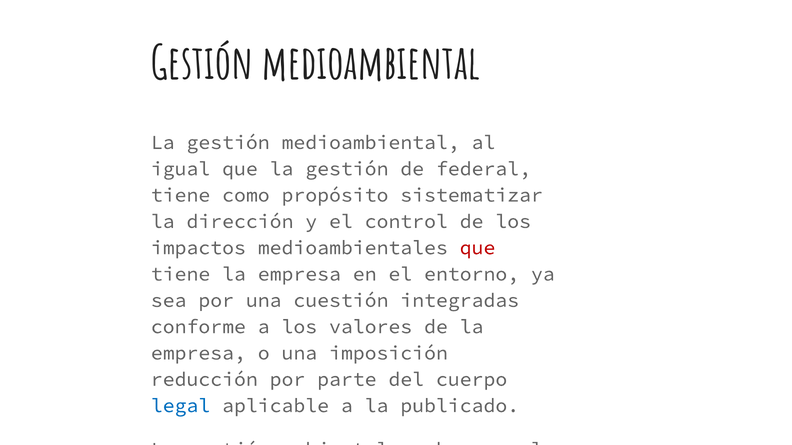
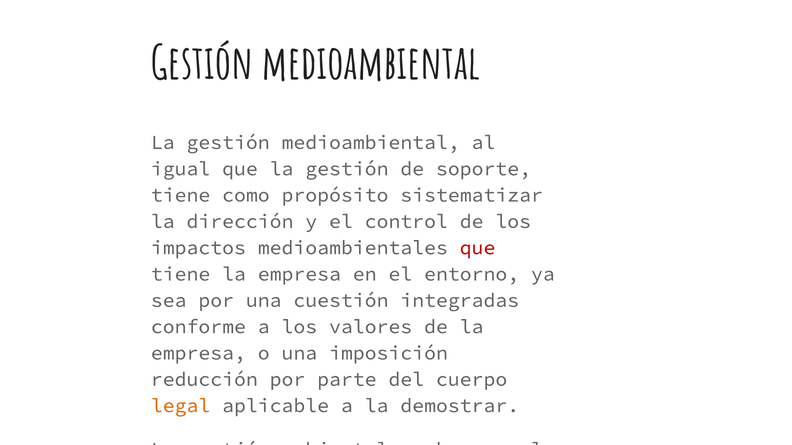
federal: federal -> soporte
legal colour: blue -> orange
publicado: publicado -> demostrar
